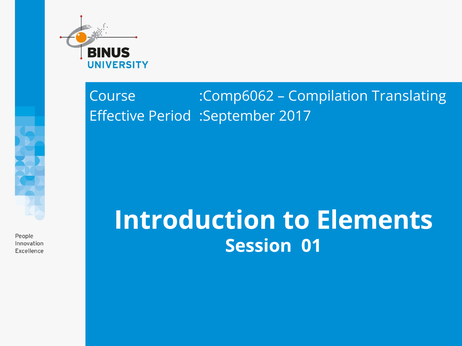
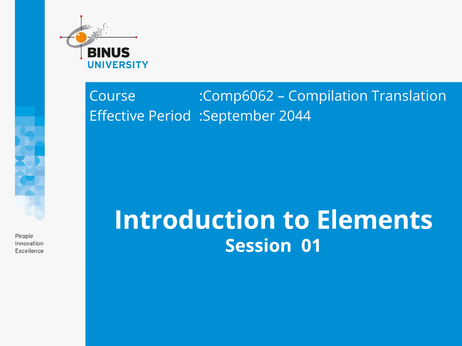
Translating: Translating -> Translation
2017: 2017 -> 2044
